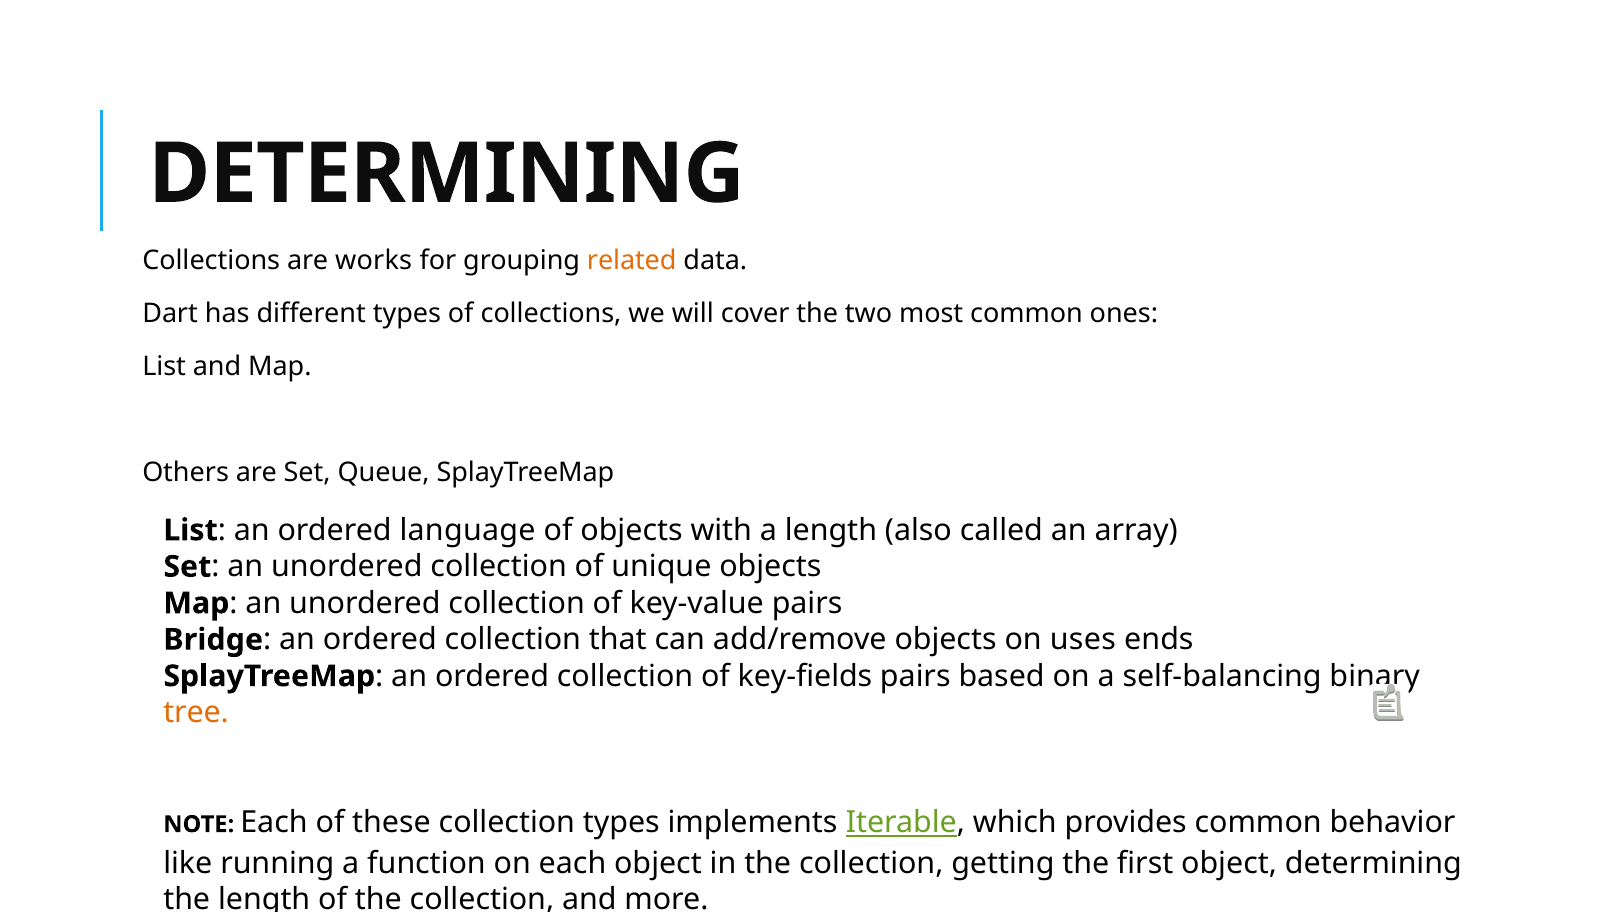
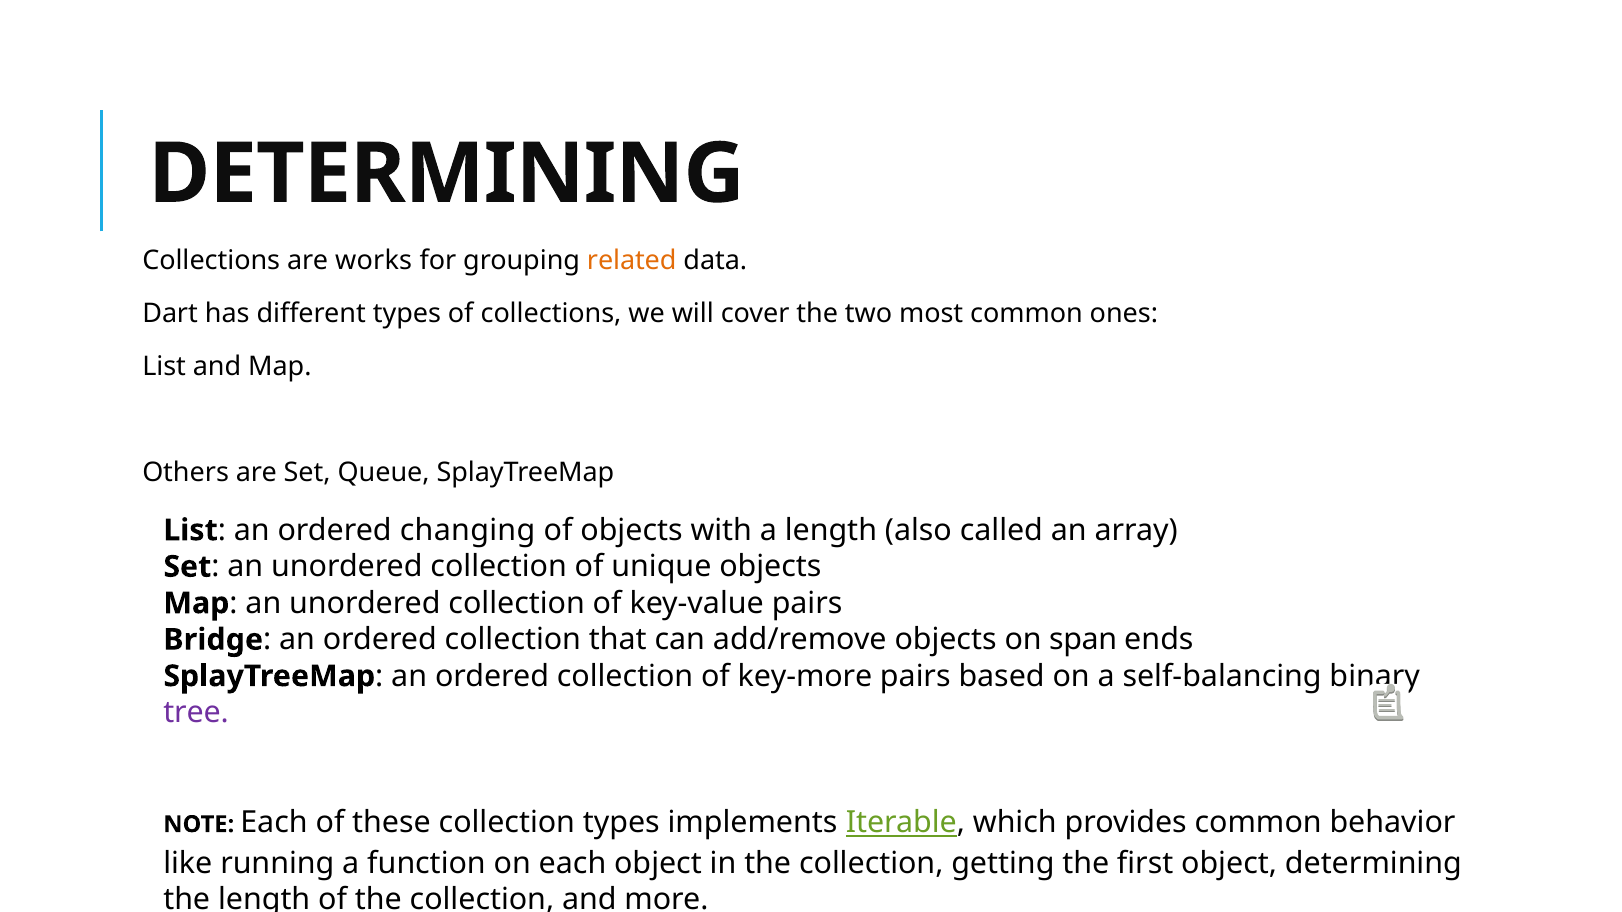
language: language -> changing
uses: uses -> span
key-fields: key-fields -> key-more
tree colour: orange -> purple
